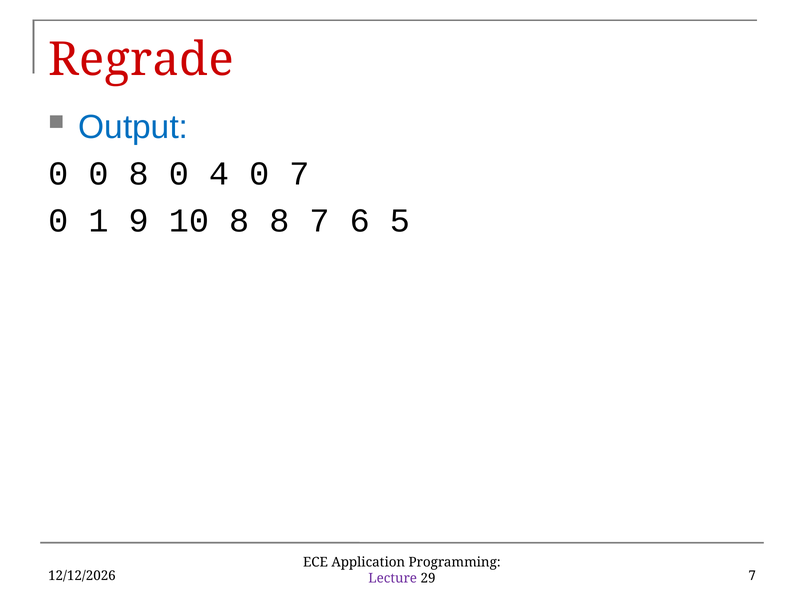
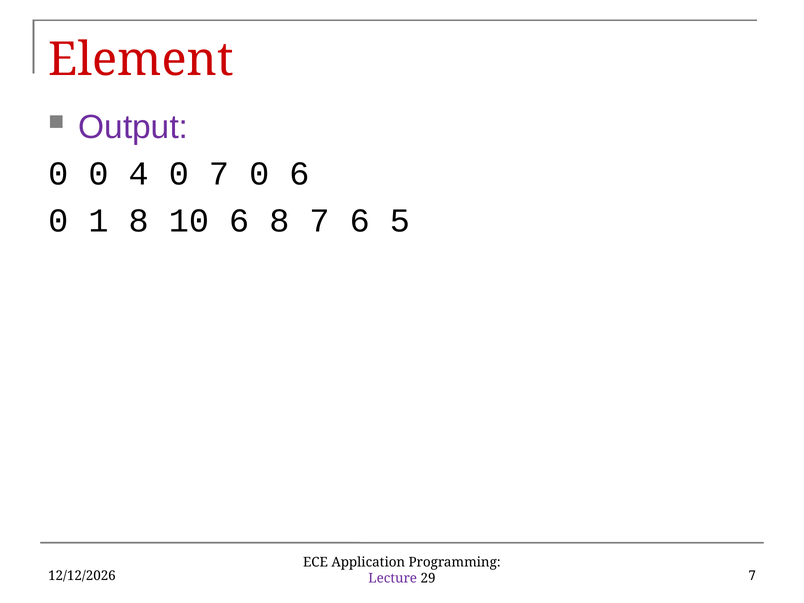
Regrade: Regrade -> Element
Output colour: blue -> purple
0 8: 8 -> 4
0 4: 4 -> 7
0 7: 7 -> 6
1 9: 9 -> 8
10 8: 8 -> 6
